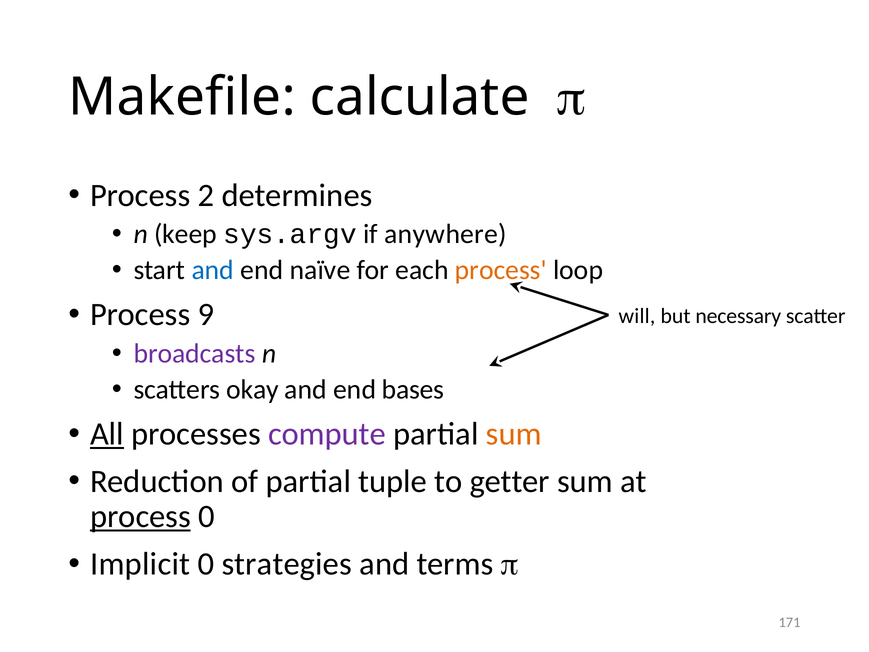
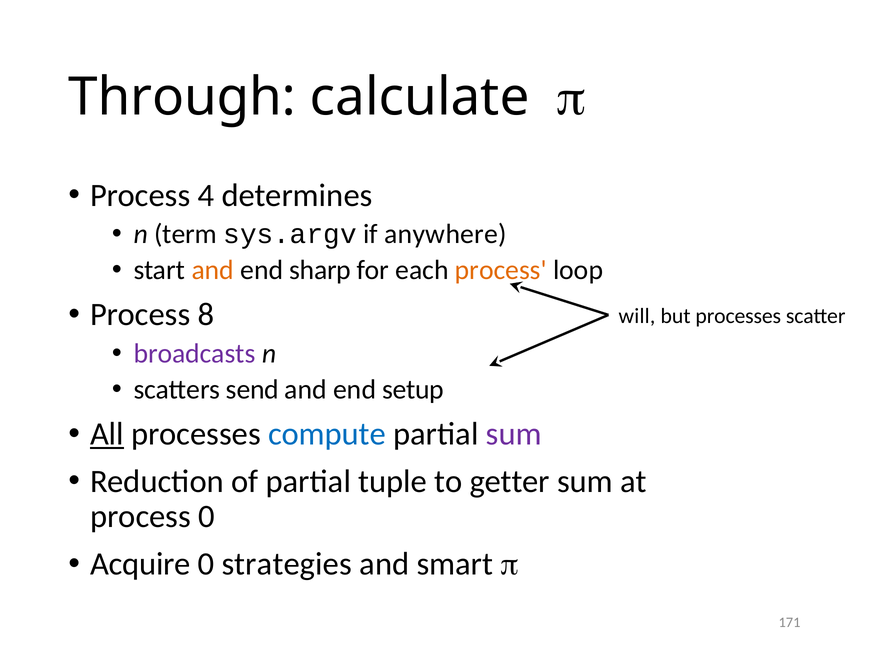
Makefile: Makefile -> Through
2: 2 -> 4
keep: keep -> term
and at (213, 270) colour: blue -> orange
naïve: naïve -> sharp
9: 9 -> 8
but necessary: necessary -> processes
okay: okay -> send
bases: bases -> setup
compute colour: purple -> blue
sum at (514, 434) colour: orange -> purple
process at (140, 516) underline: present -> none
Implicit: Implicit -> Acquire
terms: terms -> smart
